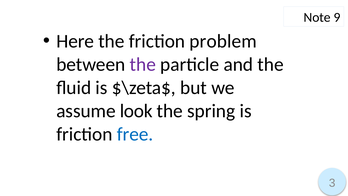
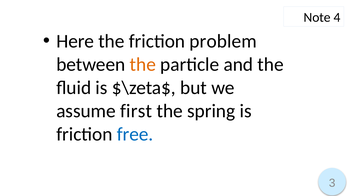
9: 9 -> 4
the at (143, 64) colour: purple -> orange
look: look -> first
